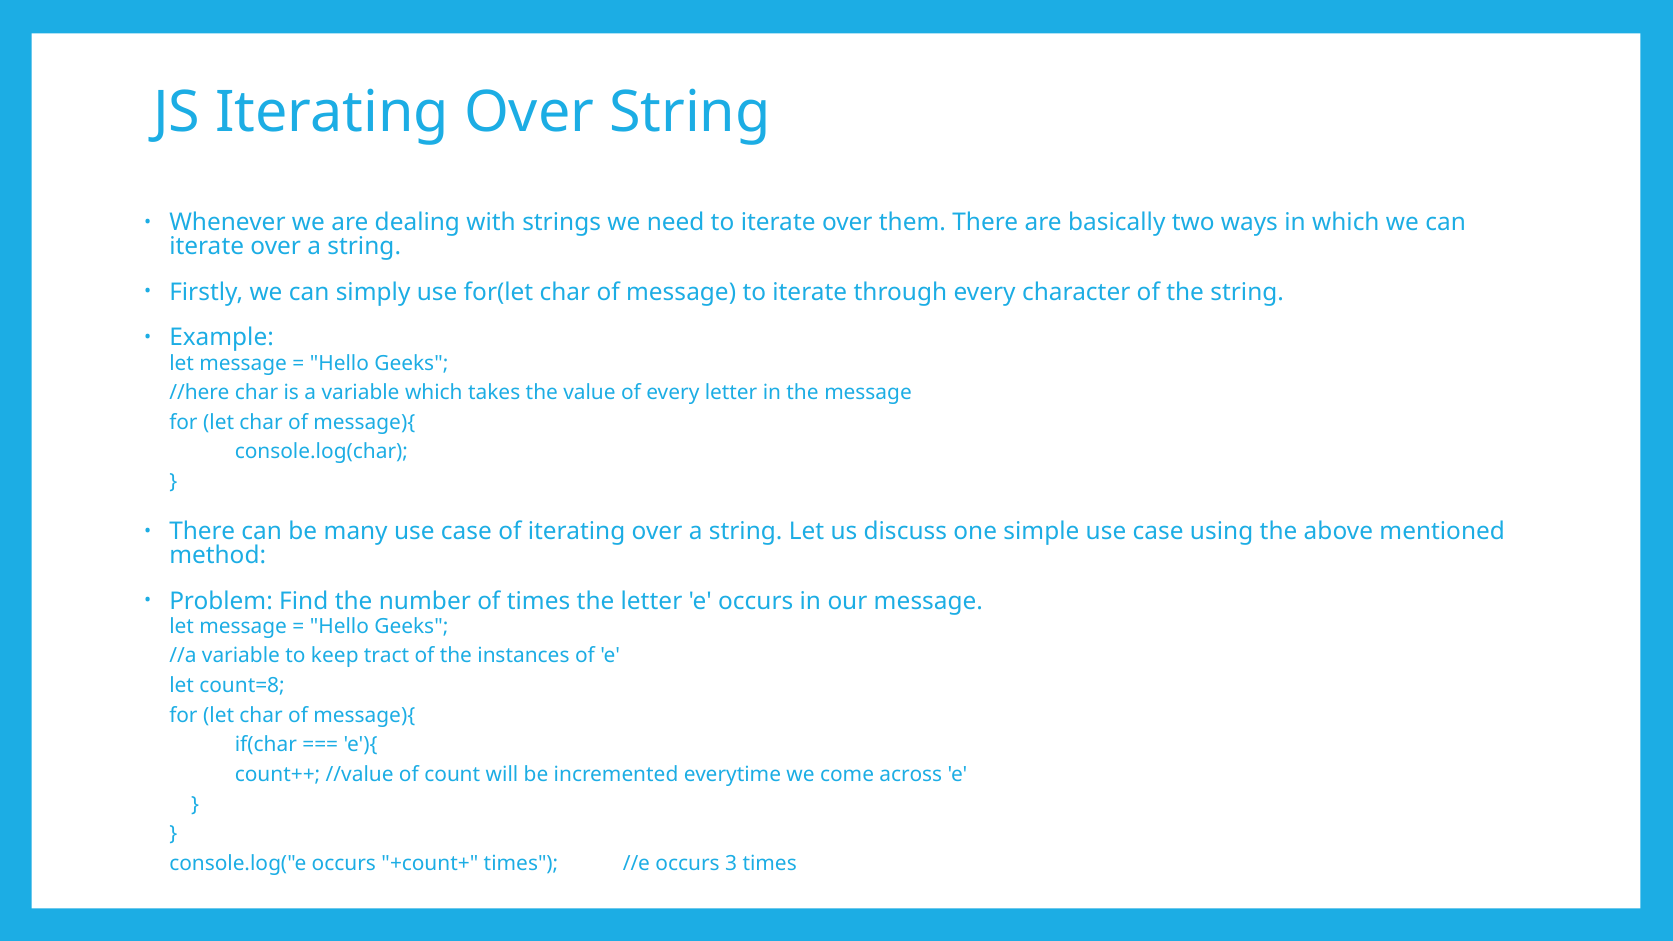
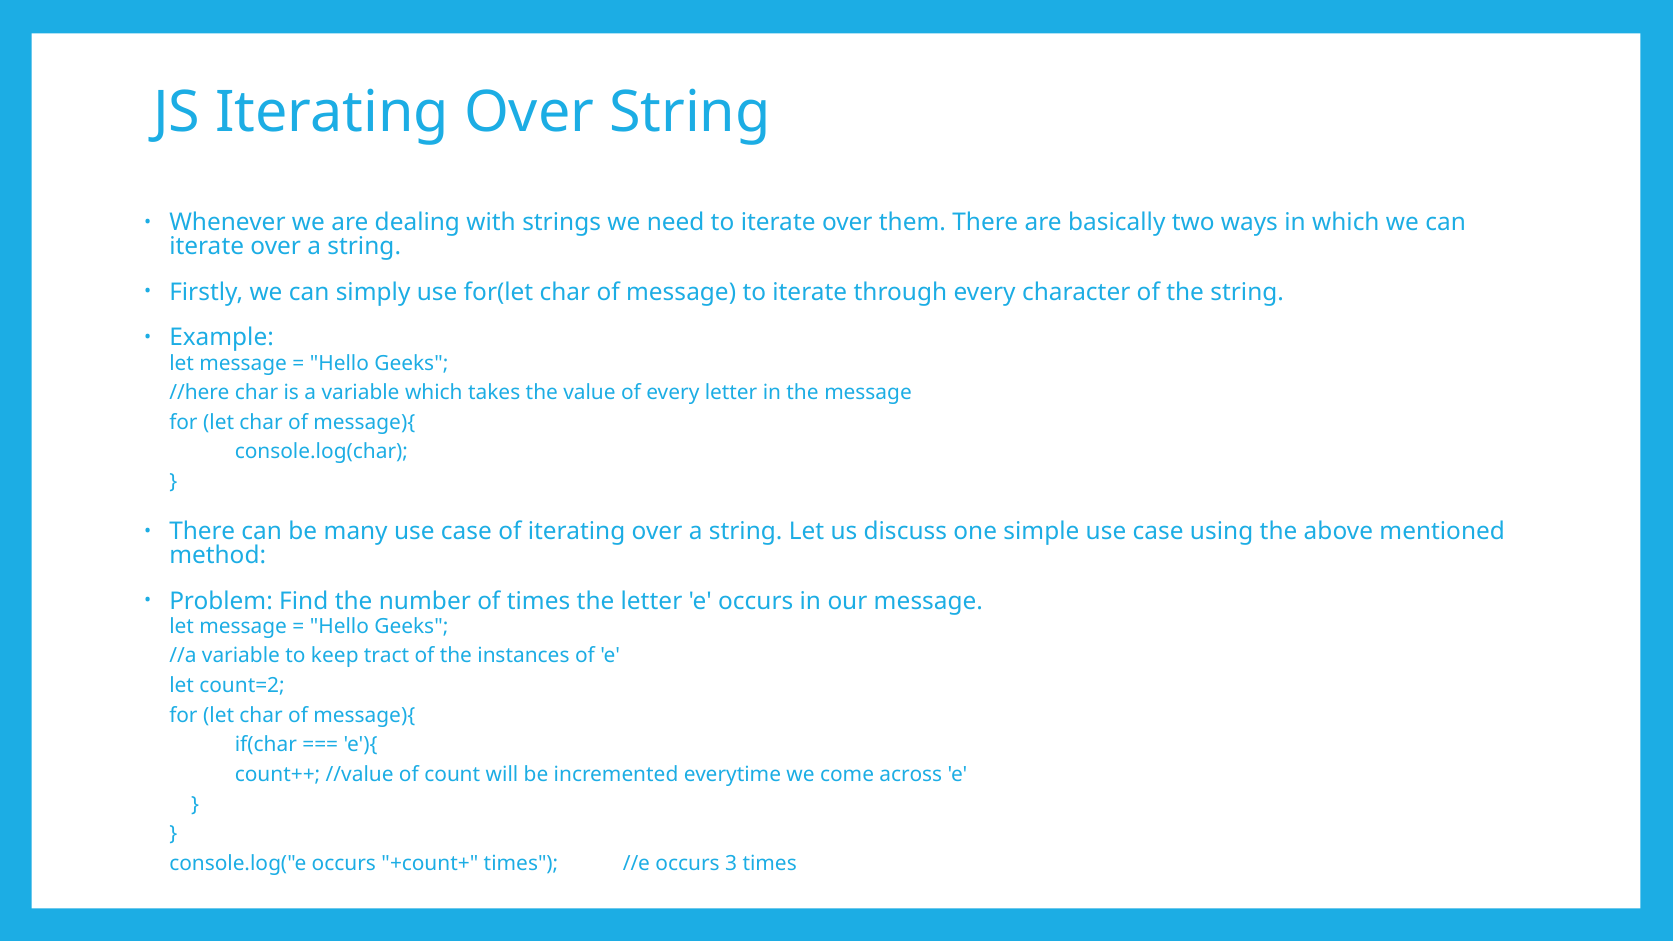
count=8: count=8 -> count=2
